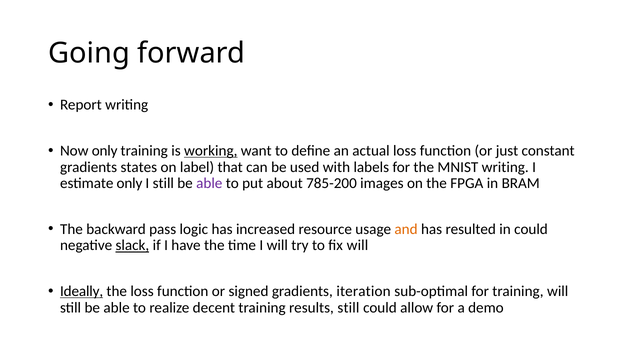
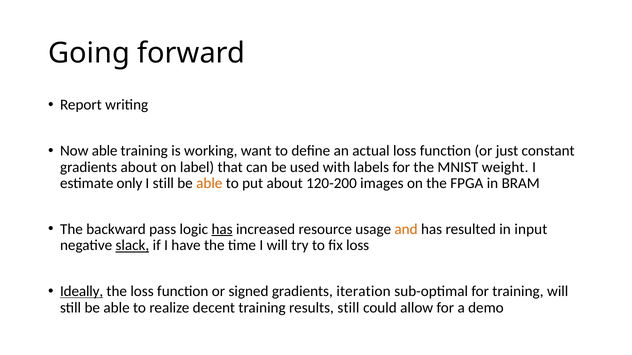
Now only: only -> able
working underline: present -> none
gradients states: states -> about
MNIST writing: writing -> weight
able at (209, 184) colour: purple -> orange
785-200: 785-200 -> 120-200
has at (222, 229) underline: none -> present
in could: could -> input
fix will: will -> loss
